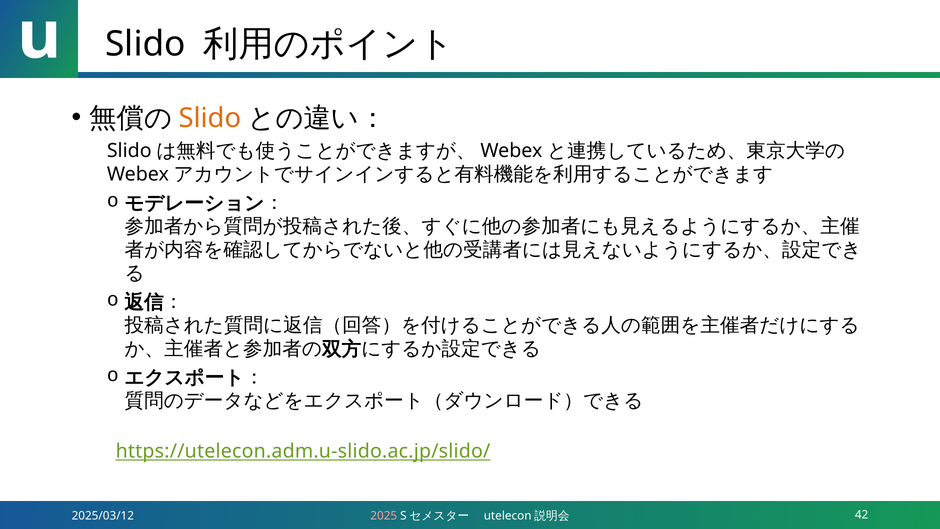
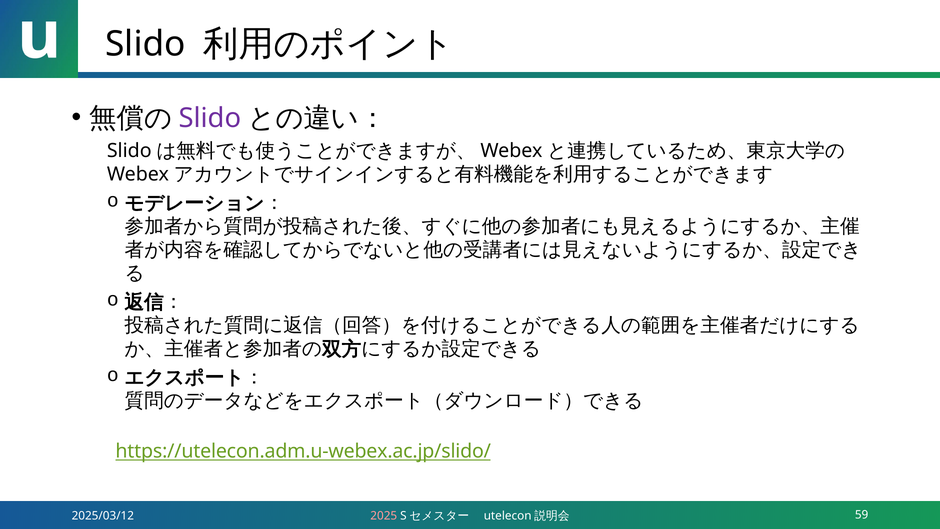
Slido at (210, 118) colour: orange -> purple
https://utelecon.adm.u-slido.ac.jp/slido/: https://utelecon.adm.u-slido.ac.jp/slido/ -> https://utelecon.adm.u-webex.ac.jp/slido/
42: 42 -> 59
